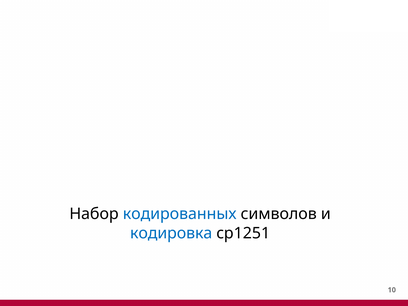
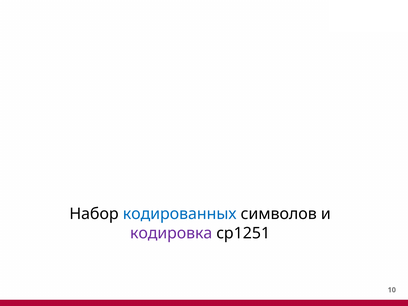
кодировка colour: blue -> purple
